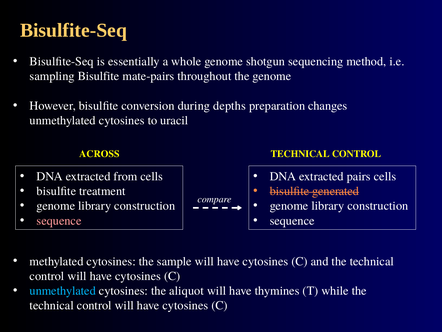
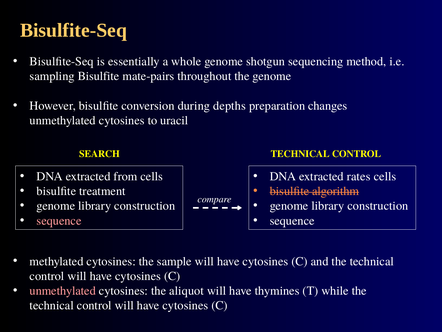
ACROSS: ACROSS -> SEARCH
pairs: pairs -> rates
generated: generated -> algorithm
unmethylated at (63, 290) colour: light blue -> pink
